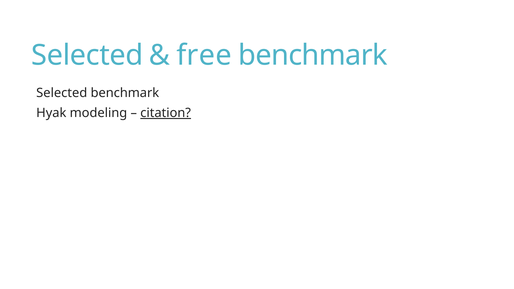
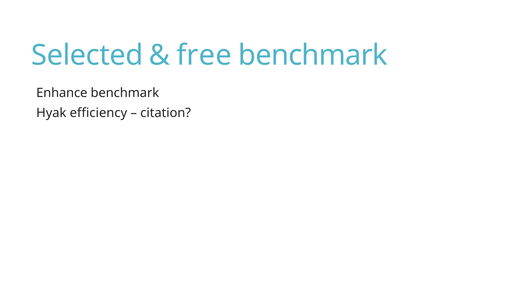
Selected at (62, 93): Selected -> Enhance
modeling: modeling -> efficiency
citation underline: present -> none
